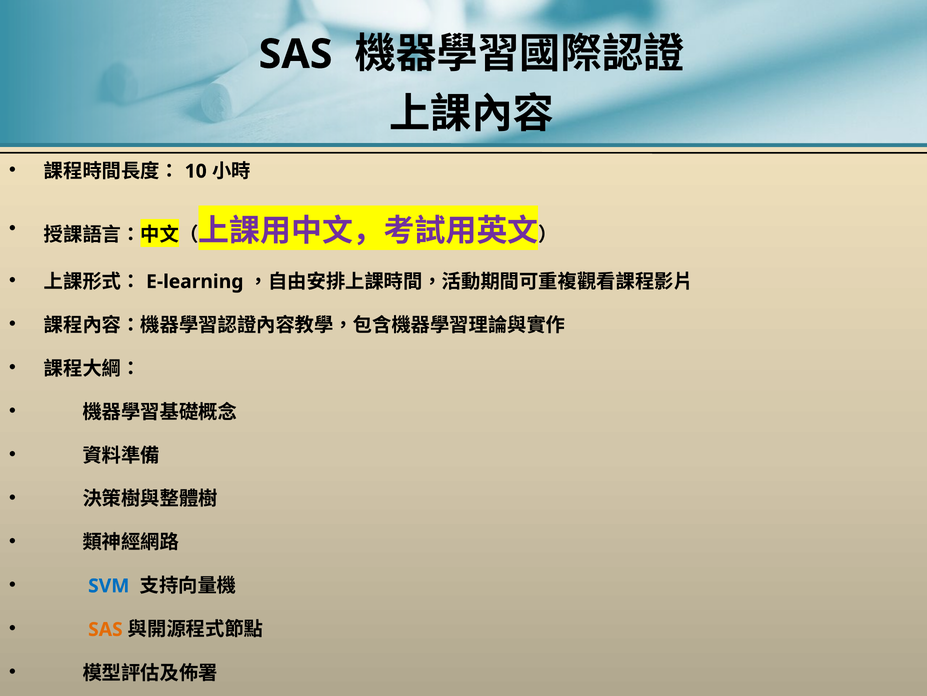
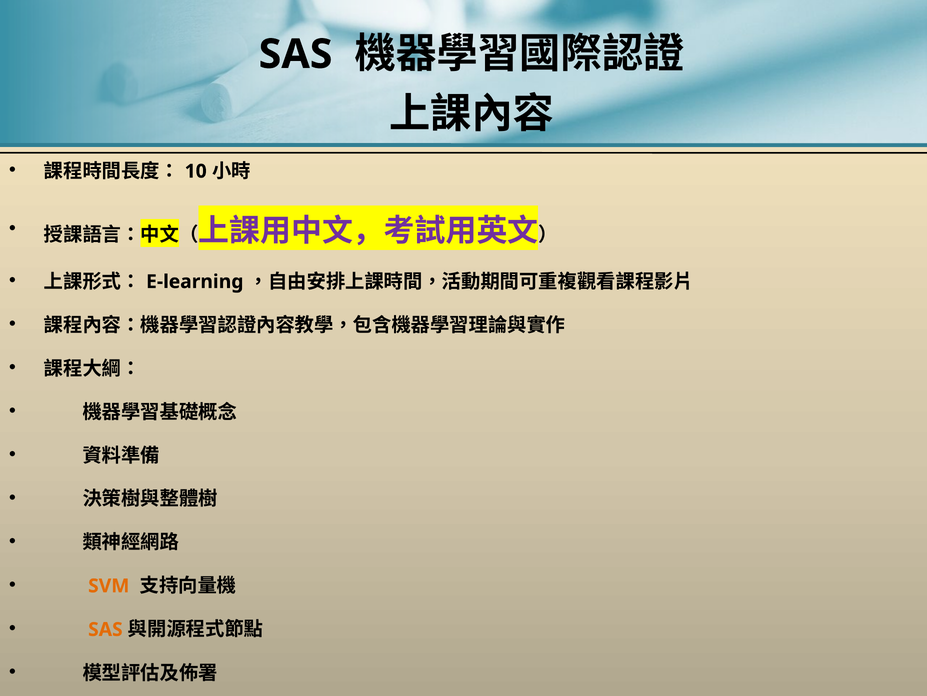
SVM colour: blue -> orange
